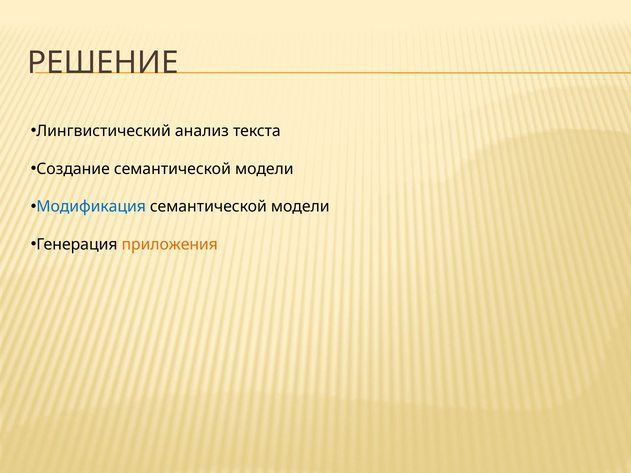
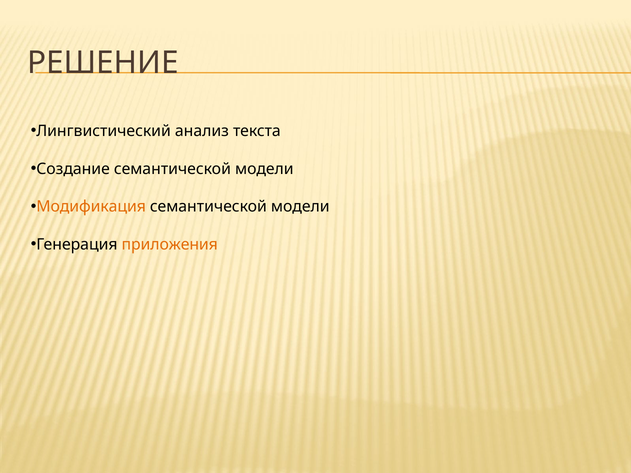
Модификация colour: blue -> orange
